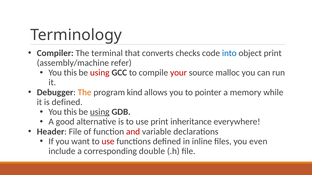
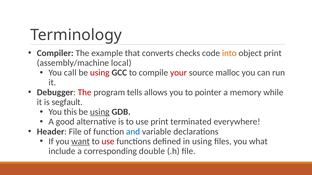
terminal: terminal -> example
into colour: blue -> orange
refer: refer -> local
this at (70, 73): this -> call
The at (85, 93) colour: orange -> red
kind: kind -> tells
is defined: defined -> segfault
inheritance: inheritance -> terminated
and colour: red -> blue
want underline: none -> present
in inline: inline -> using
even: even -> what
